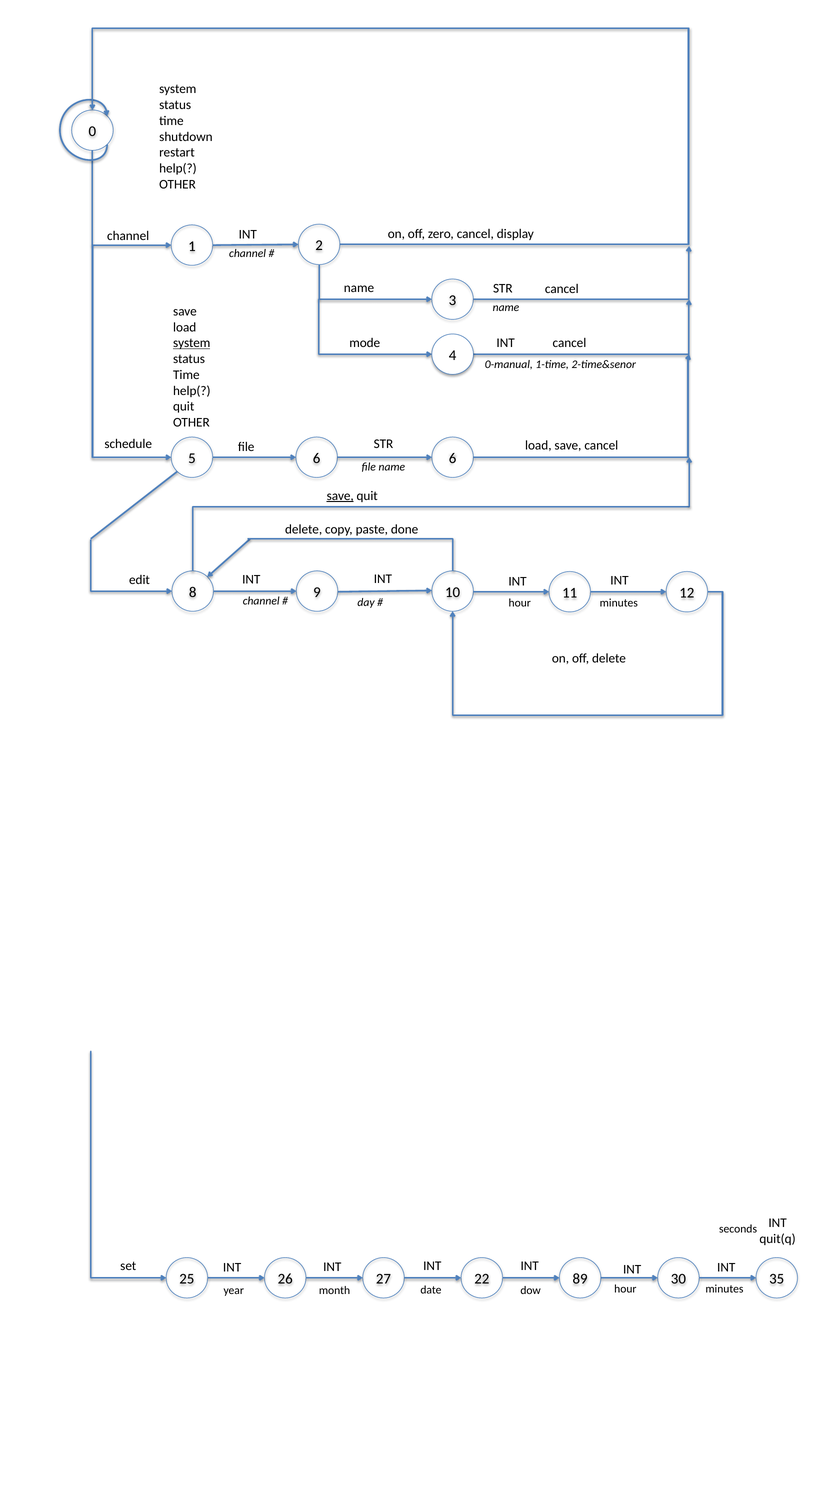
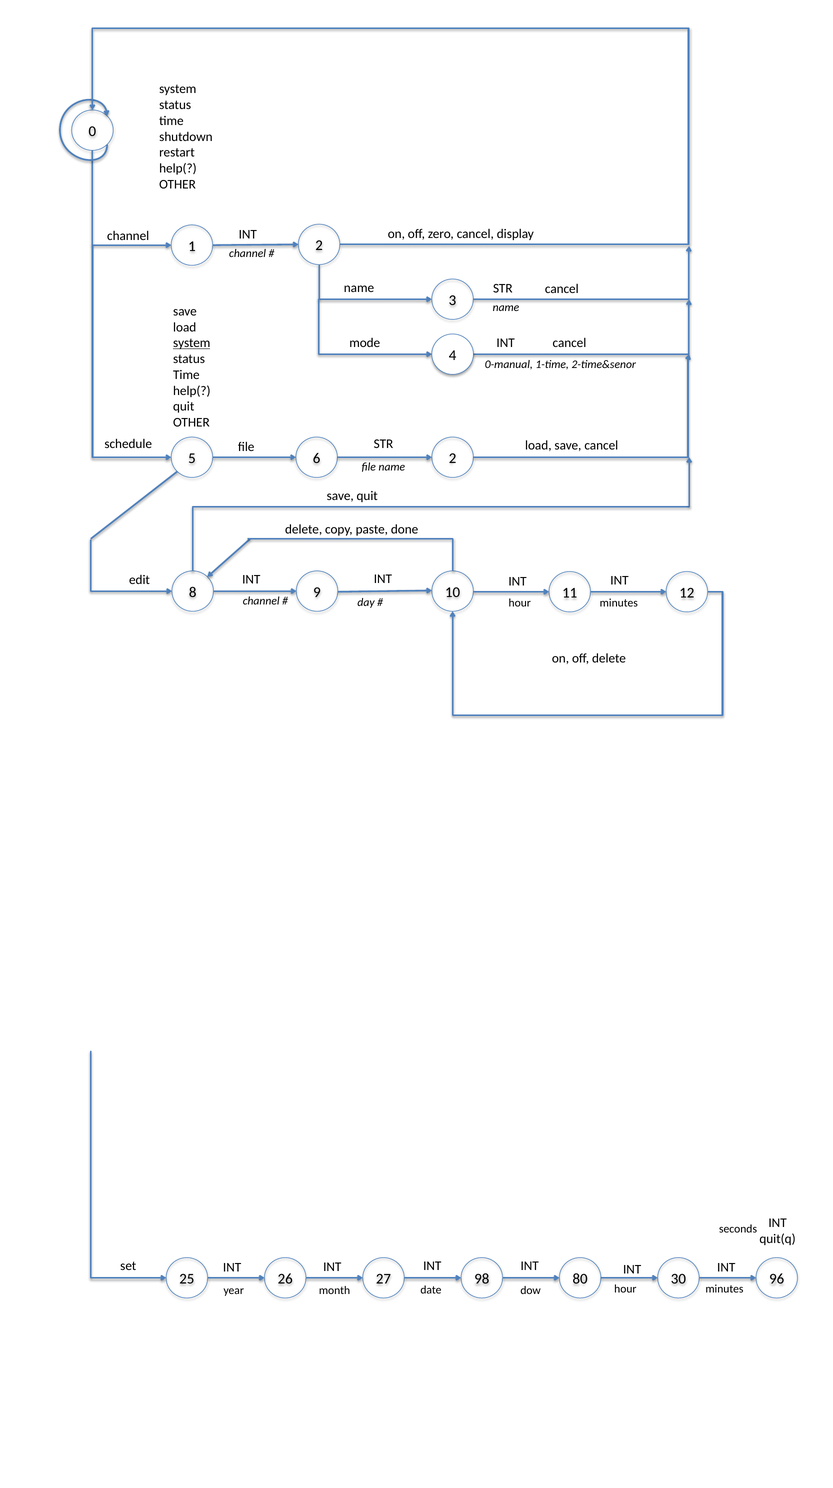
6 6: 6 -> 2
save at (340, 496) underline: present -> none
22: 22 -> 98
89: 89 -> 80
35: 35 -> 96
